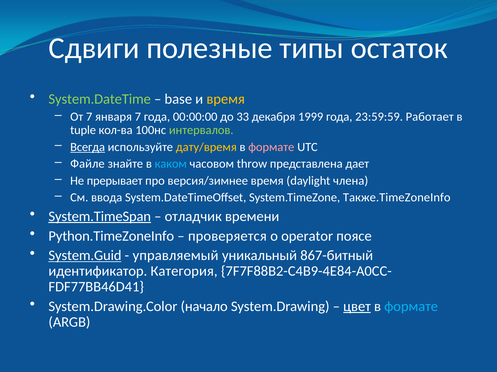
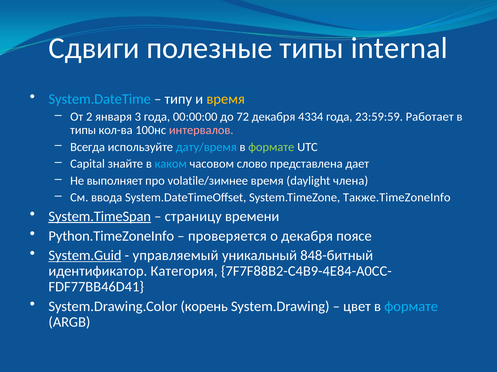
остаток: остаток -> internal
System.DateTime colour: light green -> light blue
base: base -> типу
От 7: 7 -> 2
января 7: 7 -> 3
33: 33 -> 72
1999: 1999 -> 4334
tuple at (83, 130): tuple -> типы
интервалов colour: light green -> pink
Всегда underline: present -> none
дату/время colour: yellow -> light blue
формате at (271, 147) colour: pink -> light green
Файле: Файле -> Capital
throw: throw -> слово
прерывает: прерывает -> выполняет
версия/зимнее: версия/зимнее -> volatile/зимнее
отладчик: отладчик -> страницу
о operator: operator -> декабря
867-битный: 867-битный -> 848-битный
начало: начало -> корень
цвет underline: present -> none
